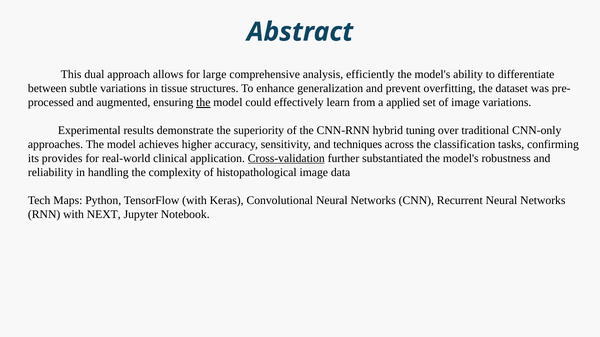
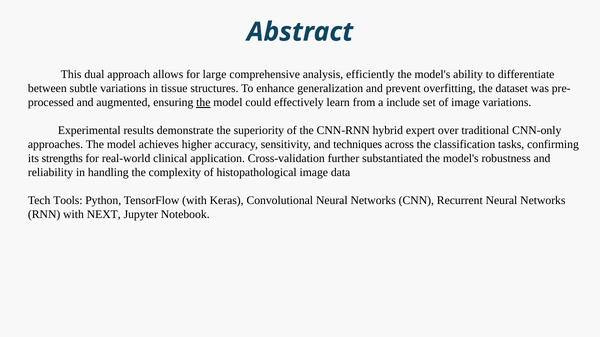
applied: applied -> include
tuning: tuning -> expert
provides: provides -> strengths
Cross-validation underline: present -> none
Maps: Maps -> Tools
